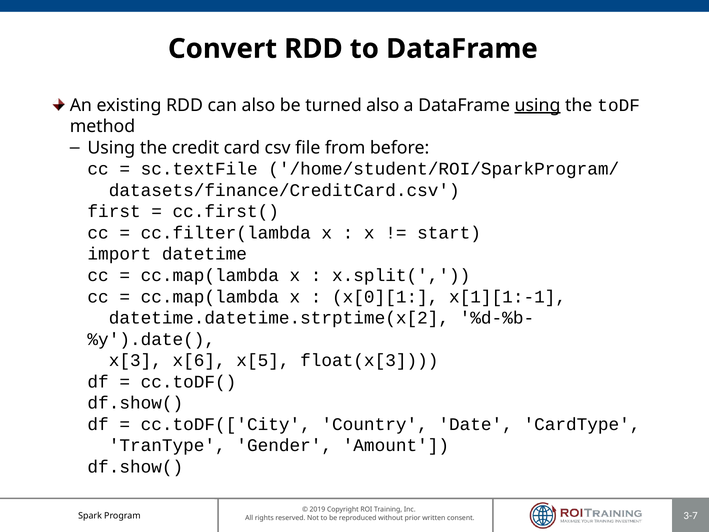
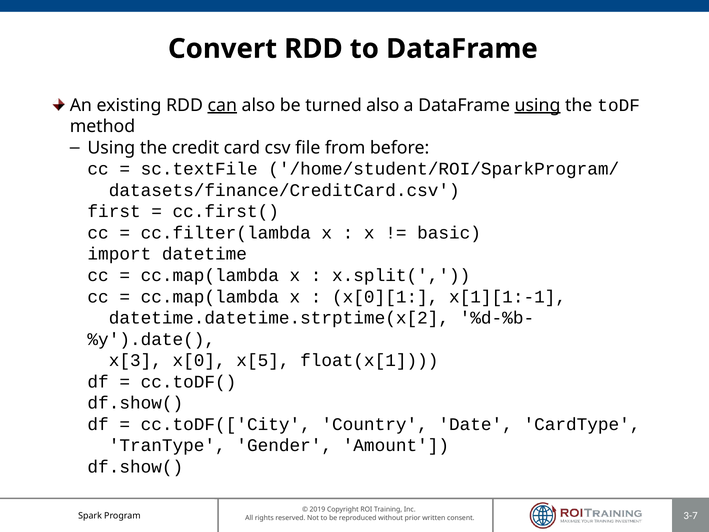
can underline: none -> present
start: start -> basic
x[6: x[6 -> x[0
float(x[3: float(x[3 -> float(x[1
